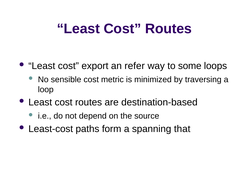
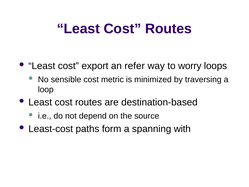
some: some -> worry
that: that -> with
